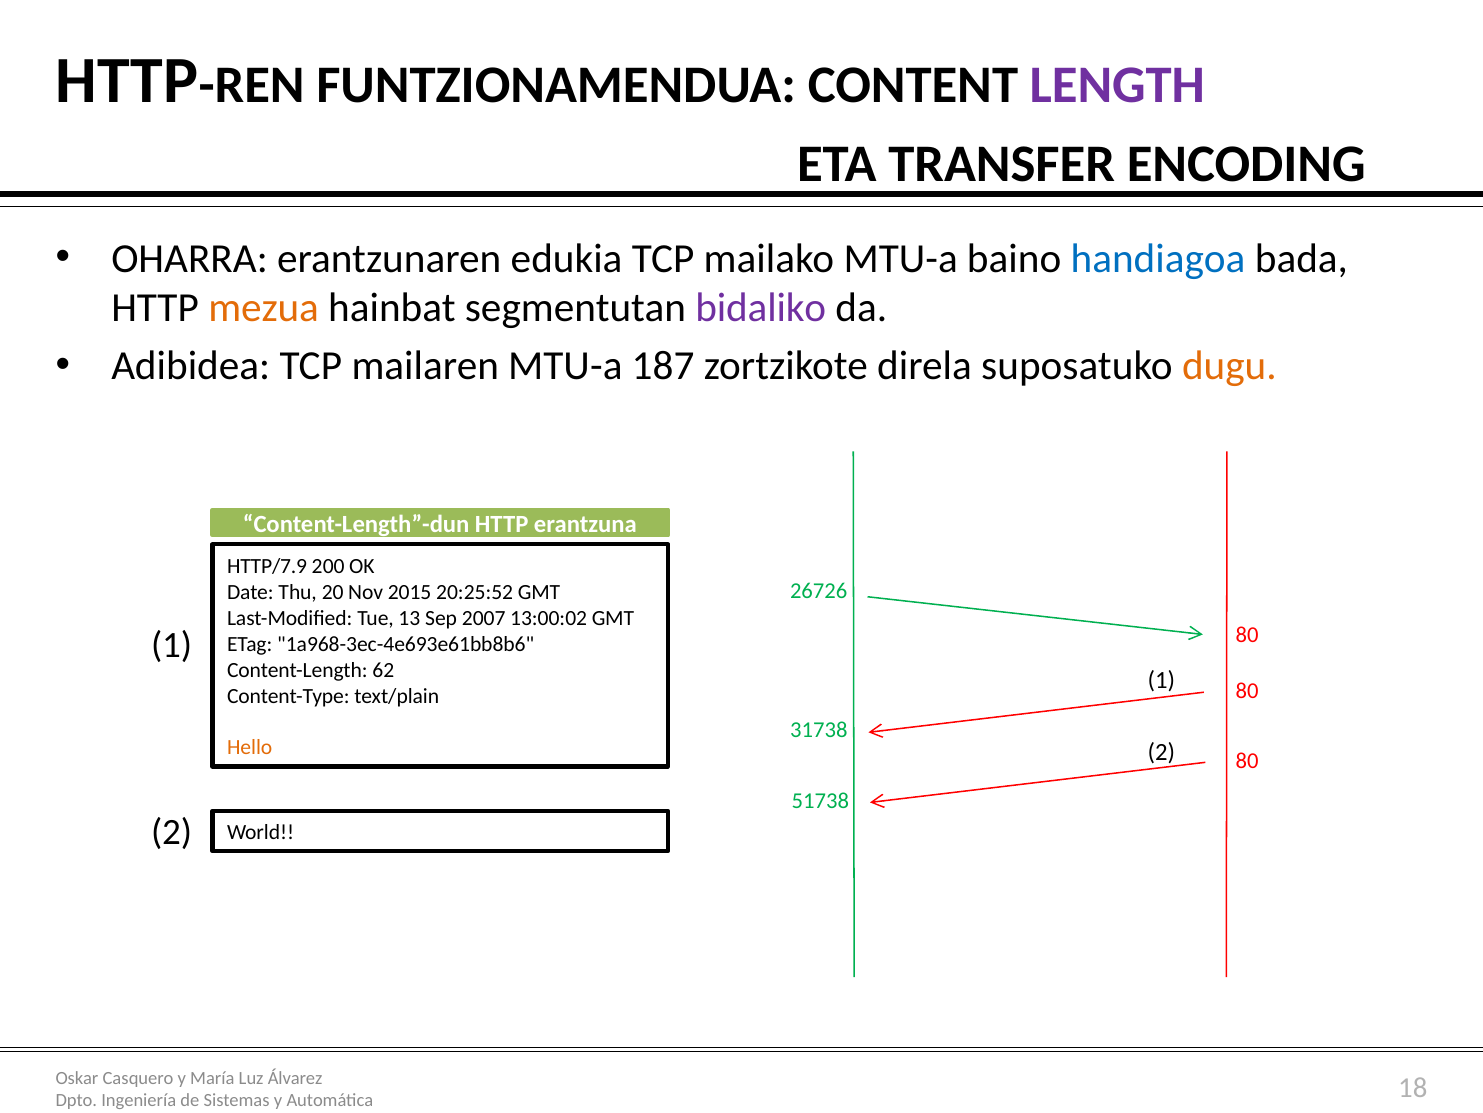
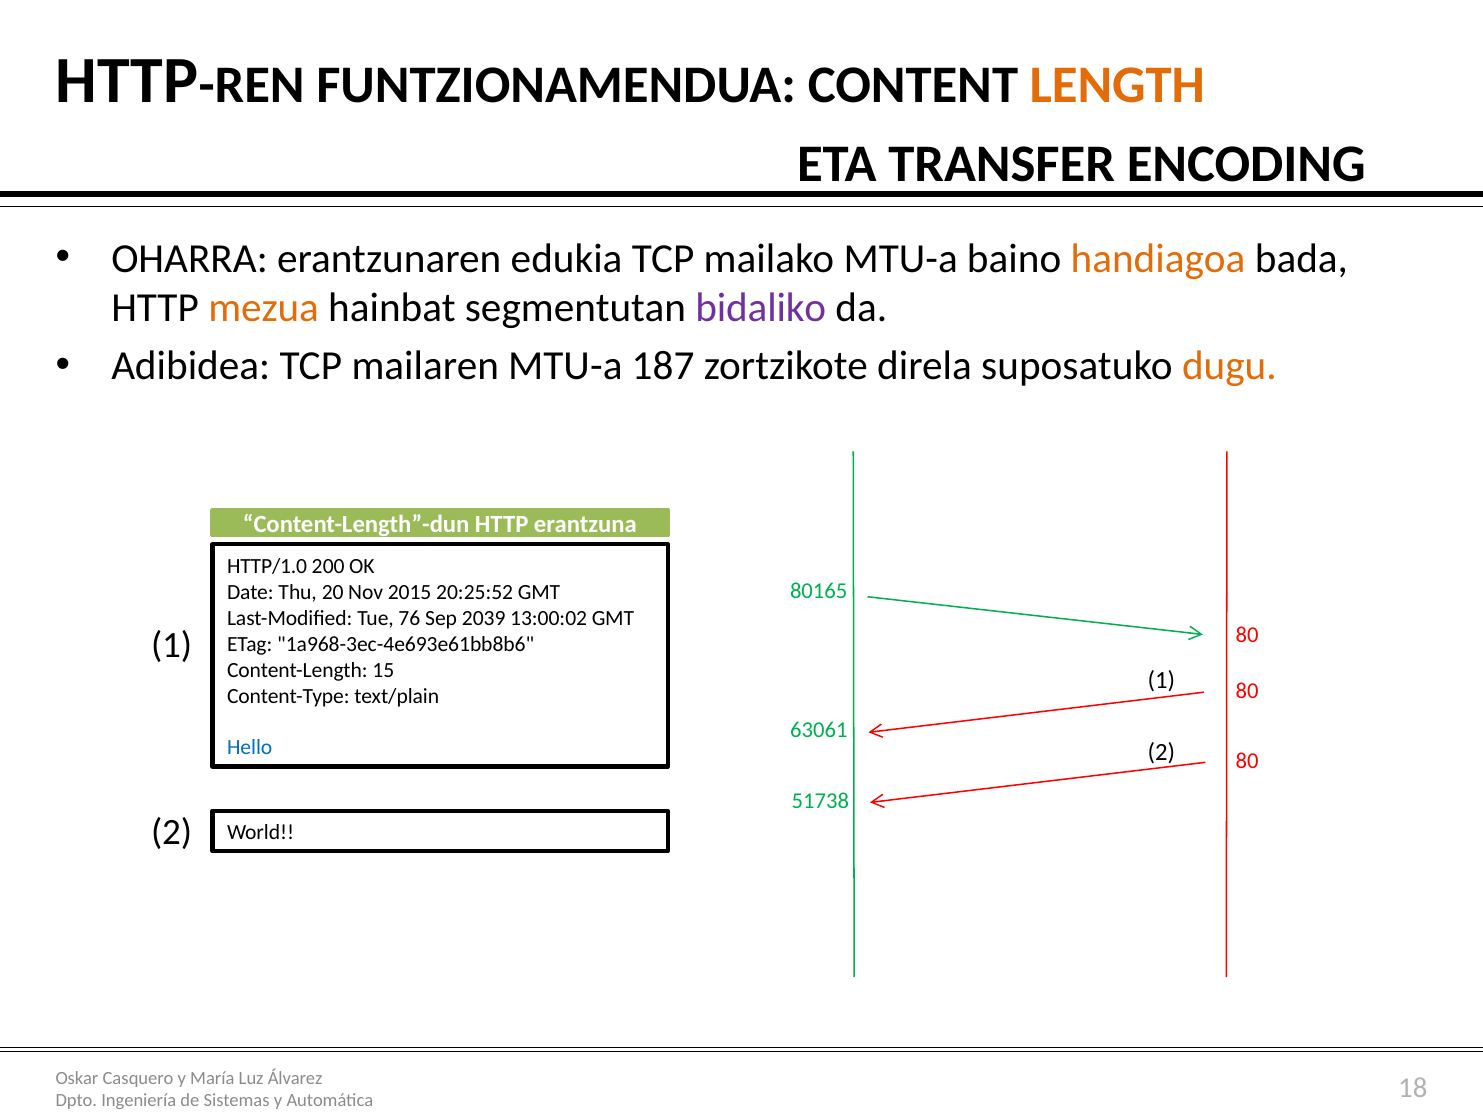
LENGTH colour: purple -> orange
handiagoa colour: blue -> orange
HTTP/7.9: HTTP/7.9 -> HTTP/1.0
26726: 26726 -> 80165
13: 13 -> 76
2007: 2007 -> 2039
62: 62 -> 15
31738: 31738 -> 63061
Hello colour: orange -> blue
